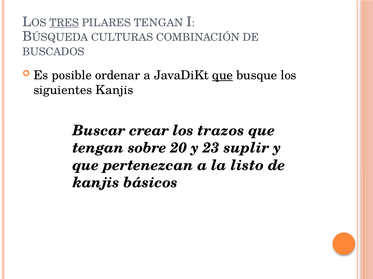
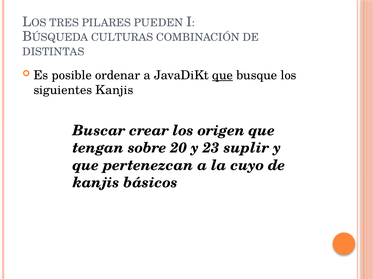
TRES underline: present -> none
PILARES TENGAN: TENGAN -> PUEDEN
BUSCADOS: BUSCADOS -> DISTINTAS
trazos: trazos -> origen
listo: listo -> cuyo
